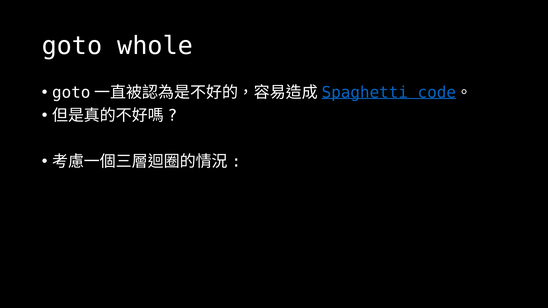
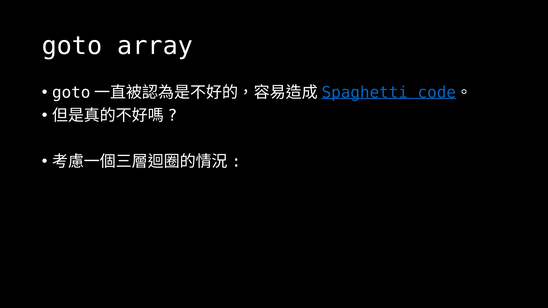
whole: whole -> array
